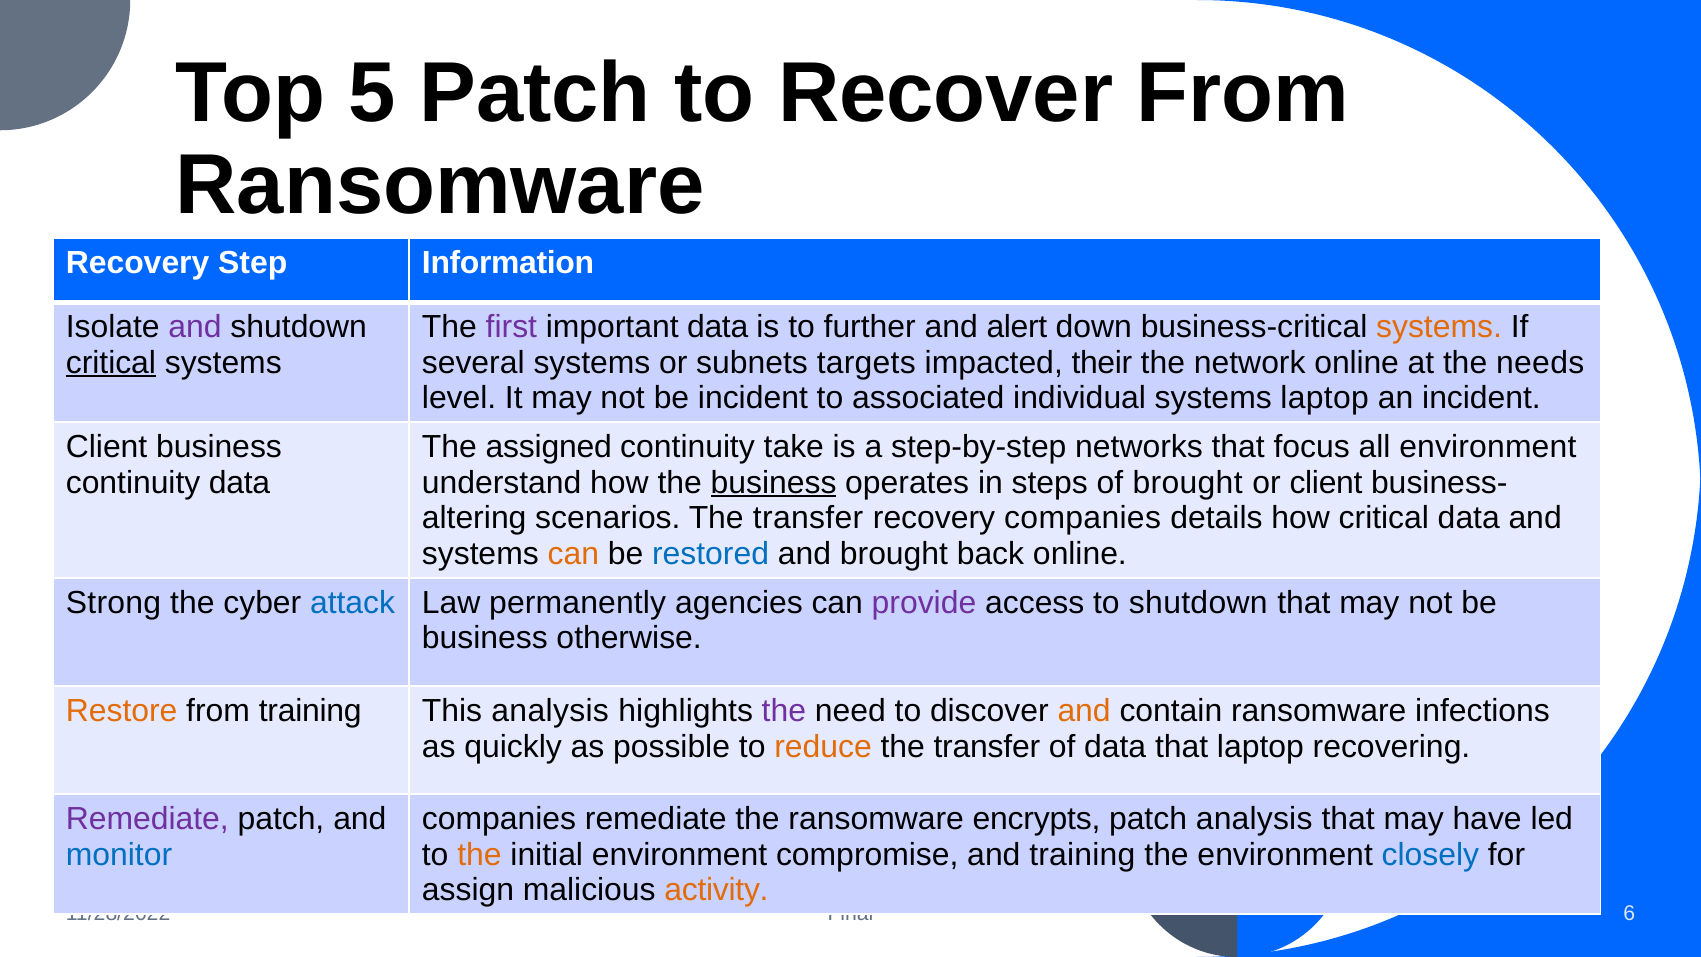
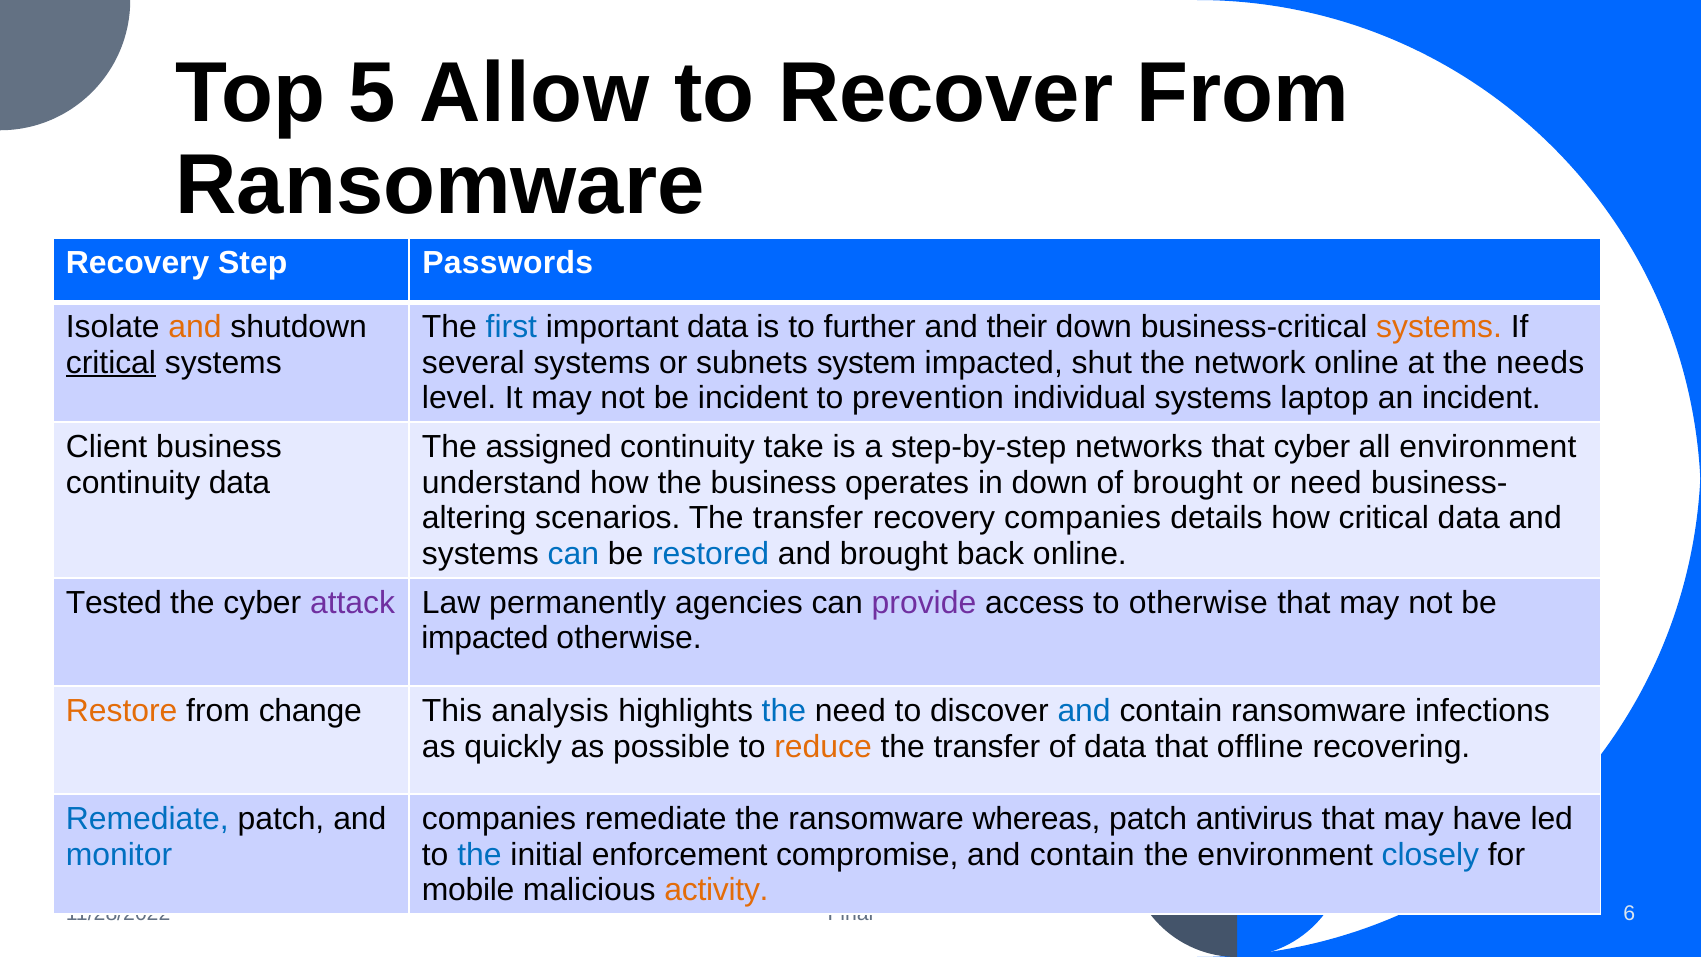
5 Patch: Patch -> Allow
Information: Information -> Passwords
and at (195, 327) colour: purple -> orange
first colour: purple -> blue
alert: alert -> their
targets: targets -> system
their: their -> shut
associated: associated -> prevention
that focus: focus -> cyber
business at (774, 483) underline: present -> none
in steps: steps -> down
or client: client -> need
can at (573, 554) colour: orange -> blue
Strong: Strong -> Tested
attack colour: blue -> purple
to shutdown: shutdown -> otherwise
business at (485, 638): business -> impacted
from training: training -> change
the at (784, 711) colour: purple -> blue
and at (1084, 711) colour: orange -> blue
that laptop: laptop -> offline
Remediate at (147, 819) colour: purple -> blue
encrypts: encrypts -> whereas
patch analysis: analysis -> antivirus
the at (479, 854) colour: orange -> blue
initial environment: environment -> enforcement
compromise and training: training -> contain
assign: assign -> mobile
